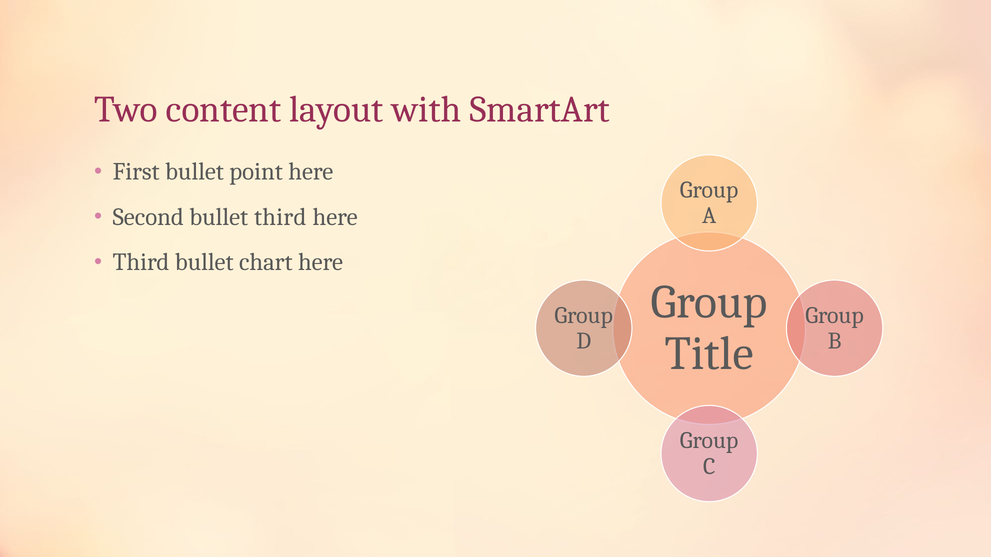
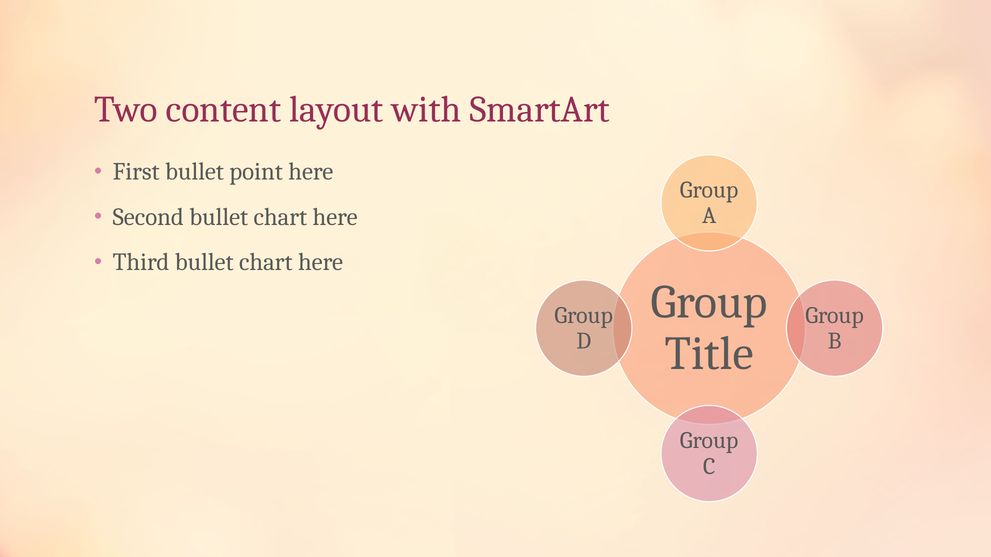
Second bullet third: third -> chart
